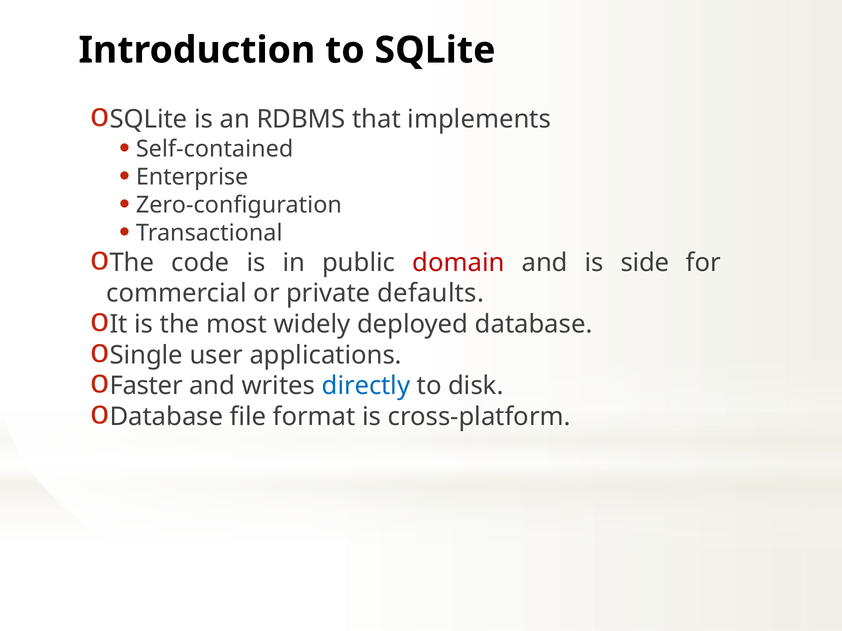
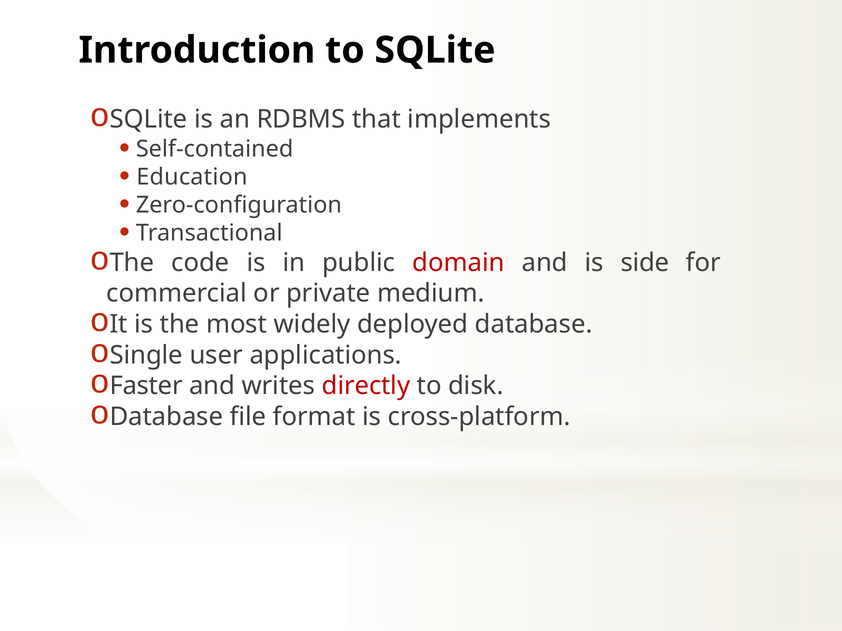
Enterprise: Enterprise -> Education
defaults: defaults -> medium
directly colour: blue -> red
